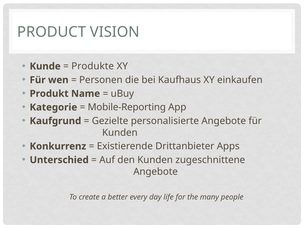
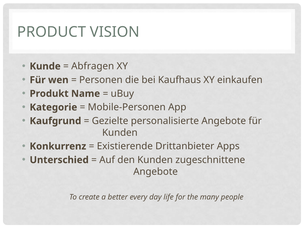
Produkte: Produkte -> Abfragen
Mobile-Reporting: Mobile-Reporting -> Mobile-Personen
